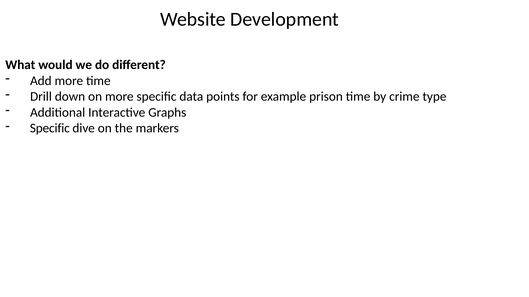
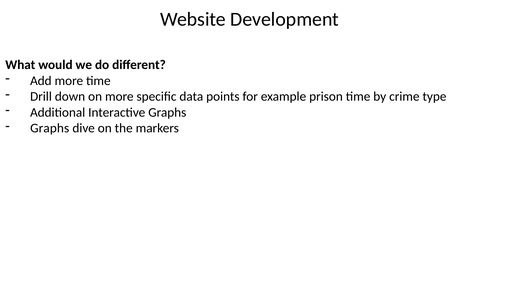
Specific at (50, 129): Specific -> Graphs
